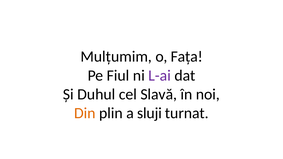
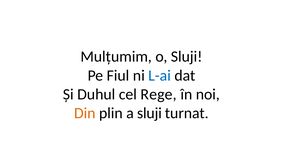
o Fața: Fața -> Sluji
L-ai colour: purple -> blue
Slavă: Slavă -> Rege
